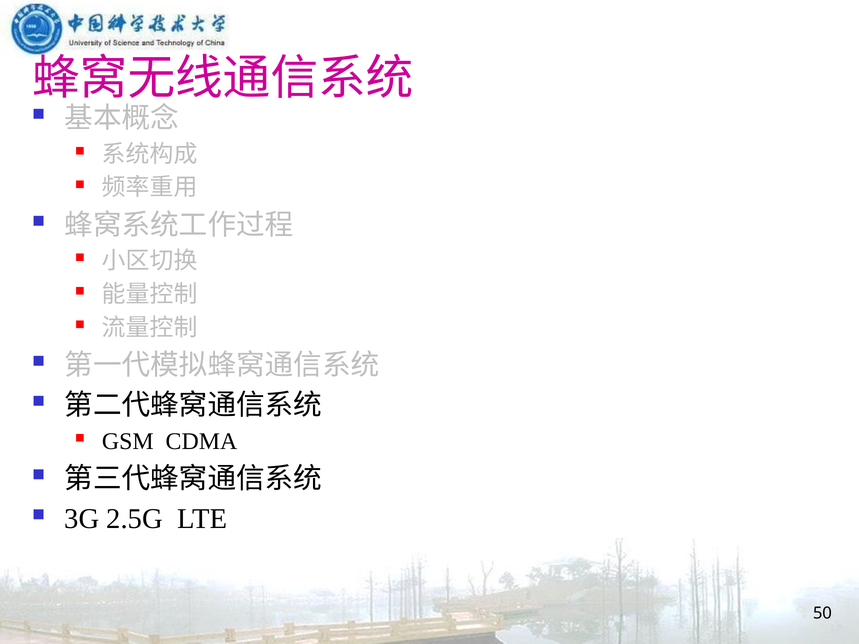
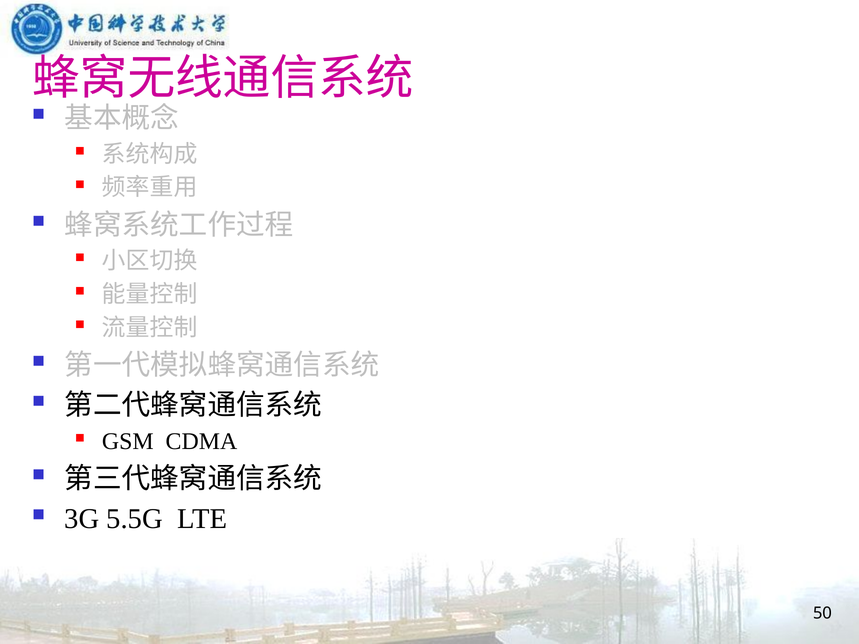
2.5G: 2.5G -> 5.5G
